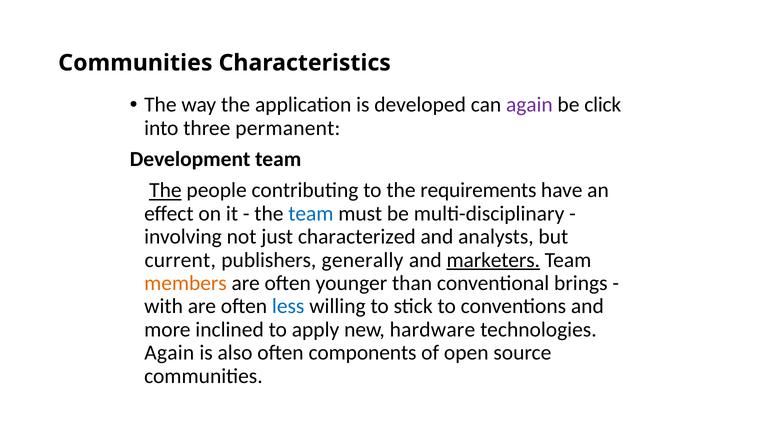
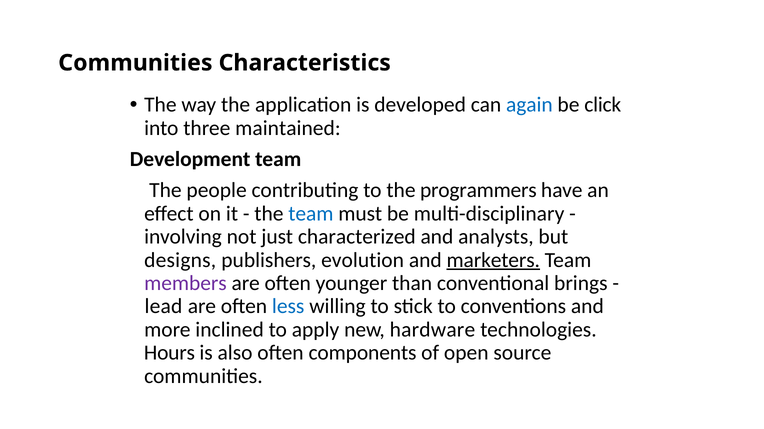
again at (529, 105) colour: purple -> blue
permanent: permanent -> maintained
The at (165, 191) underline: present -> none
requirements: requirements -> programmers
current: current -> designs
generally: generally -> evolution
members colour: orange -> purple
with: with -> lead
Again at (169, 353): Again -> Hours
